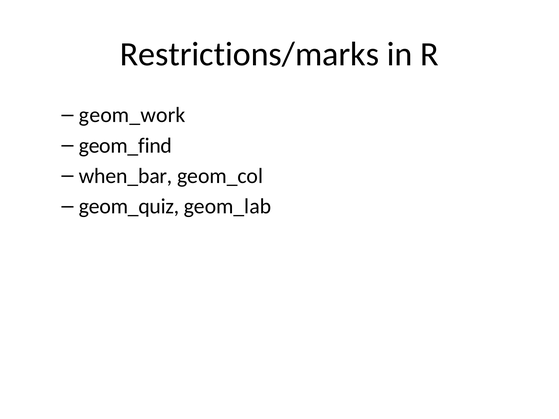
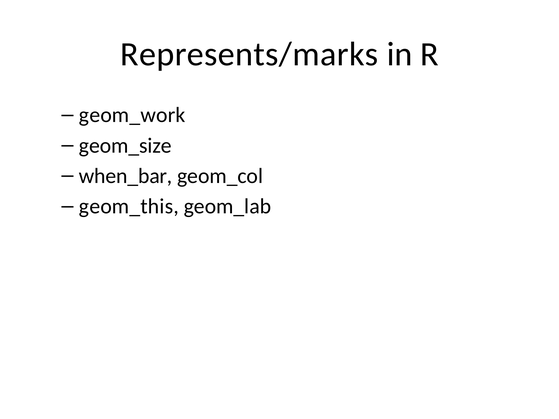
Restrictions/marks: Restrictions/marks -> Represents/marks
geom_find: geom_find -> geom_size
geom_quiz: geom_quiz -> geom_this
